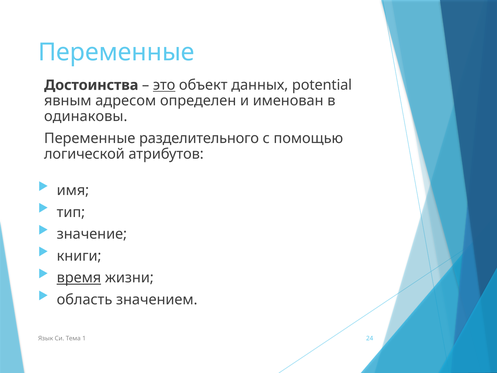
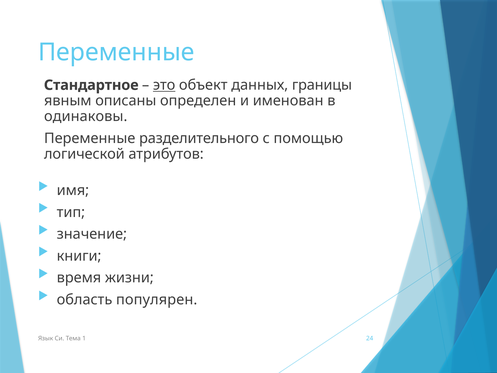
Достоинства: Достоинства -> Стандартное
potential: potential -> границы
адресом: адресом -> описаны
время underline: present -> none
значением: значением -> популярен
